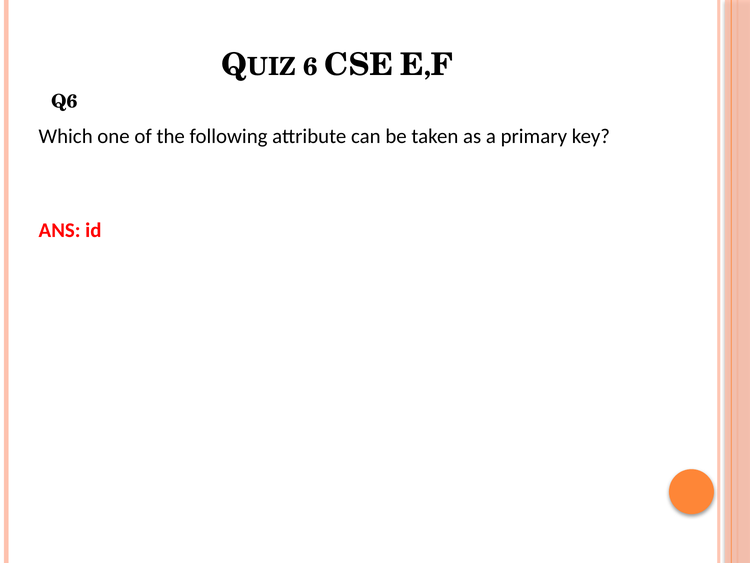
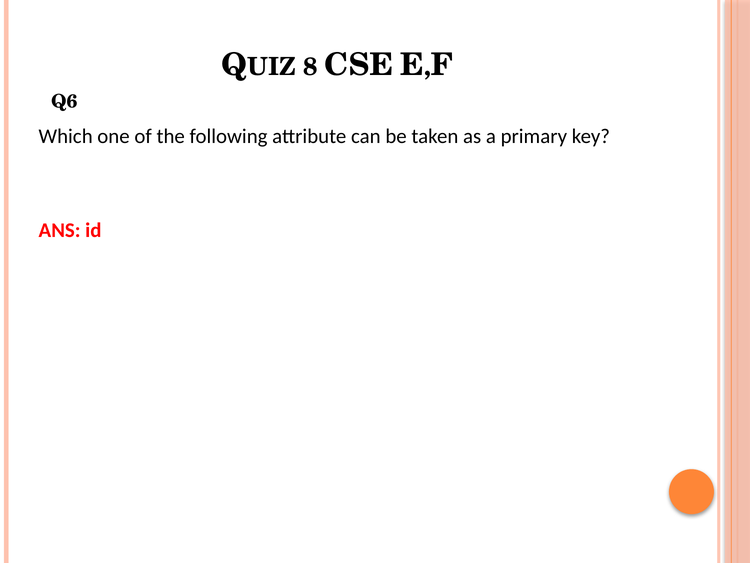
6: 6 -> 8
